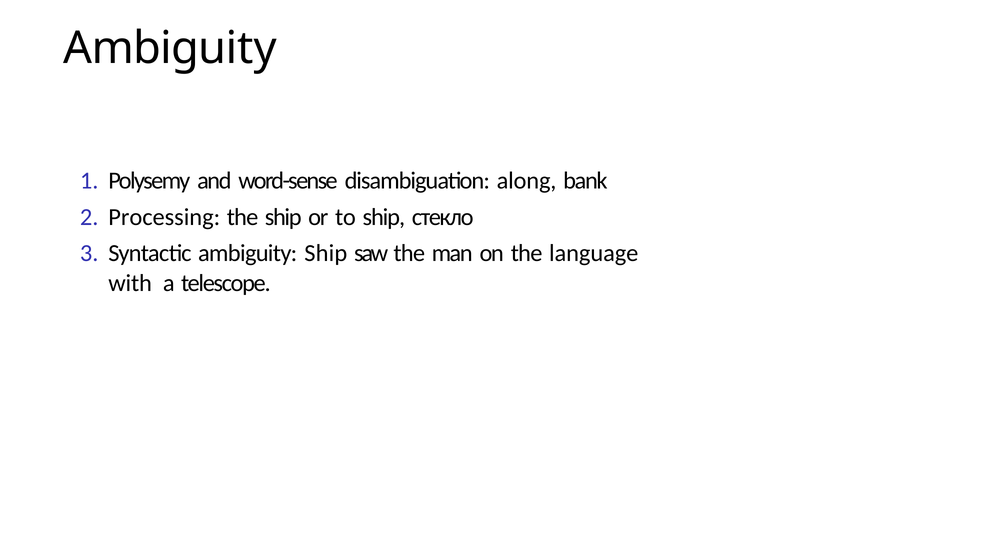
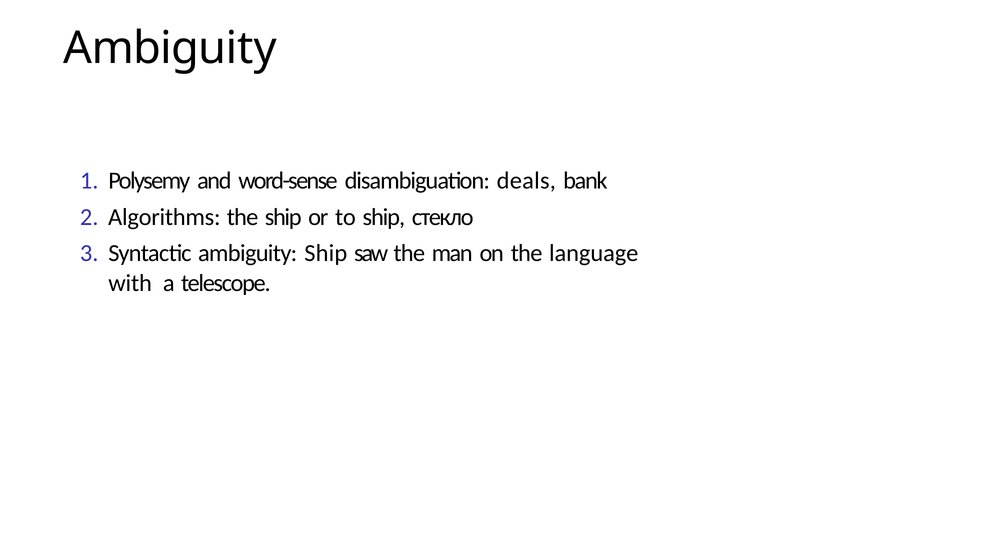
along: along -> deals
Processing: Processing -> Algorithms
